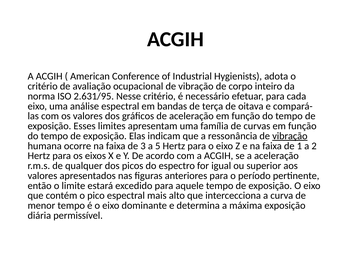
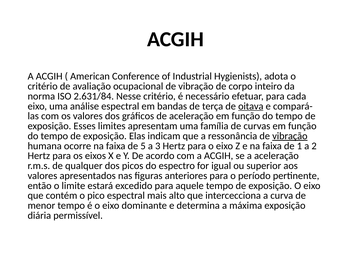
2.631/95: 2.631/95 -> 2.631/84
oitava underline: none -> present
3: 3 -> 5
5: 5 -> 3
